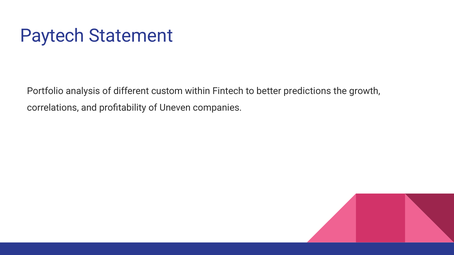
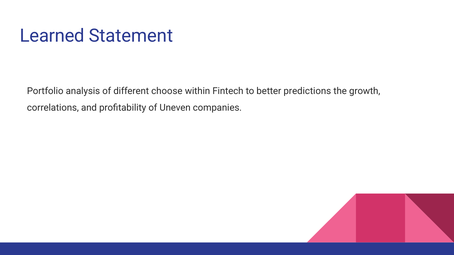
Paytech: Paytech -> Learned
custom: custom -> choose
